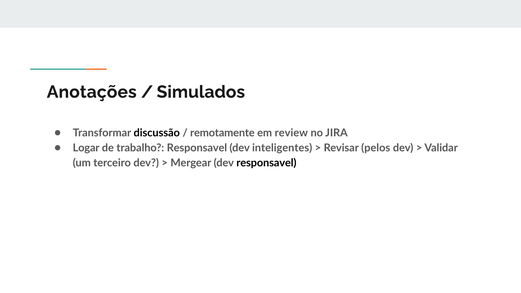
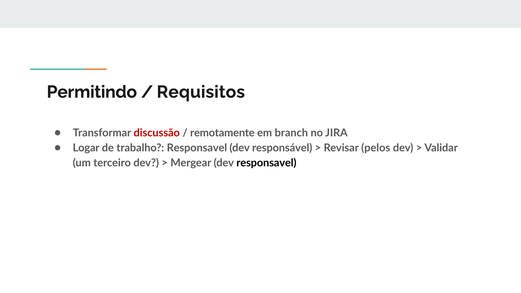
Anotações: Anotações -> Permitindo
Simulados: Simulados -> Requisitos
discussão colour: black -> red
review: review -> branch
inteligentes: inteligentes -> responsável
